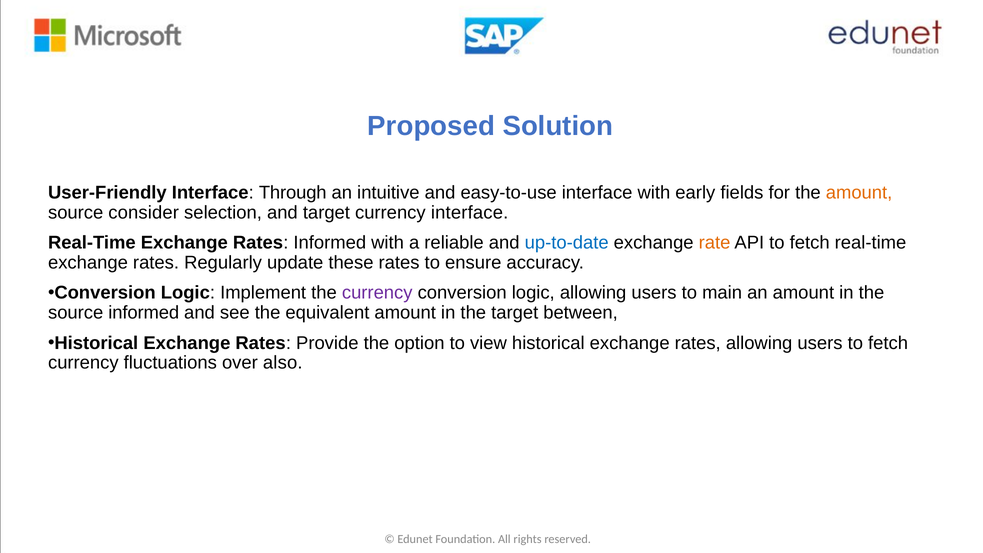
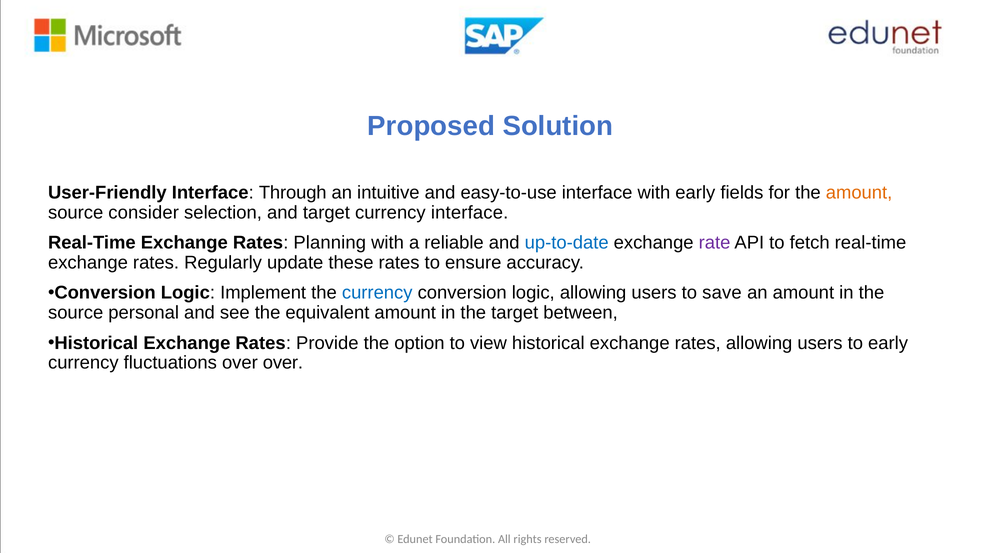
Rates Informed: Informed -> Planning
rate colour: orange -> purple
currency at (377, 293) colour: purple -> blue
main: main -> save
source informed: informed -> personal
users to fetch: fetch -> early
over also: also -> over
